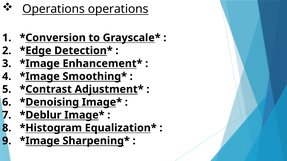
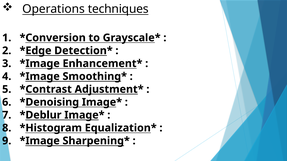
Operations operations: operations -> techniques
